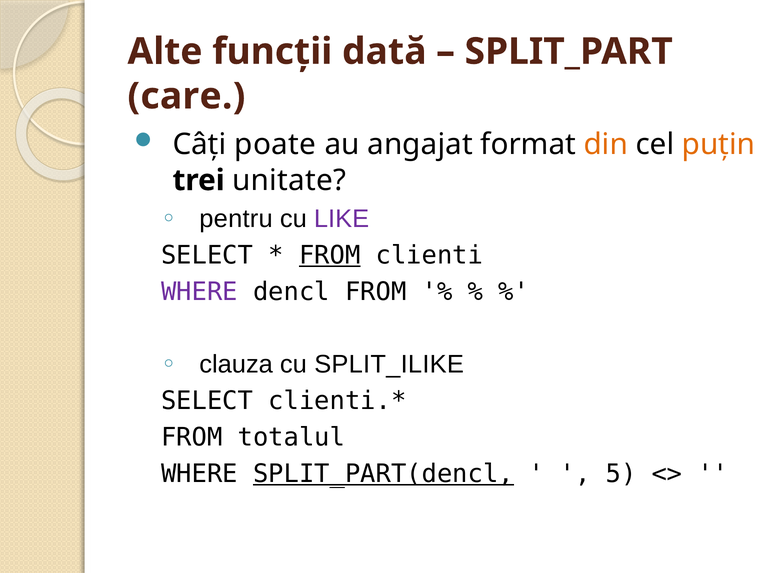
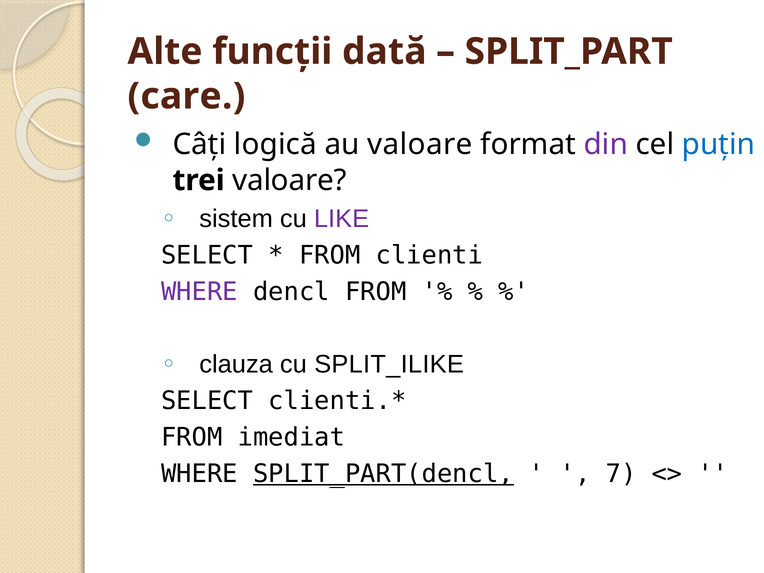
poate: poate -> logică
au angajat: angajat -> valoare
din colour: orange -> purple
puțin colour: orange -> blue
trei unitate: unitate -> valoare
pentru: pentru -> sistem
FROM at (330, 255) underline: present -> none
totalul: totalul -> imediat
5: 5 -> 7
